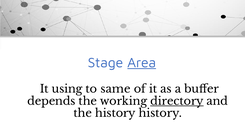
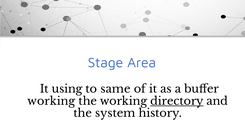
Area underline: present -> none
depends at (51, 101): depends -> working
the history: history -> system
